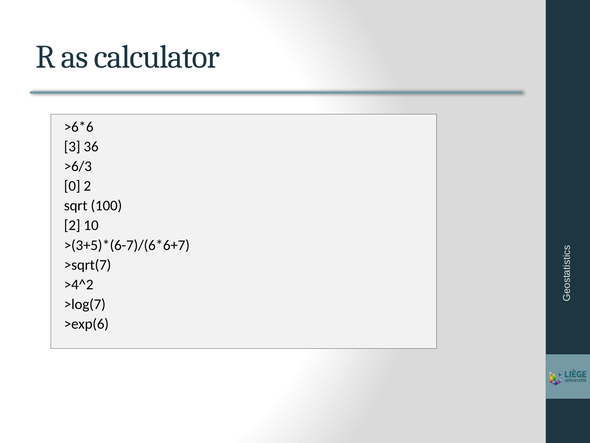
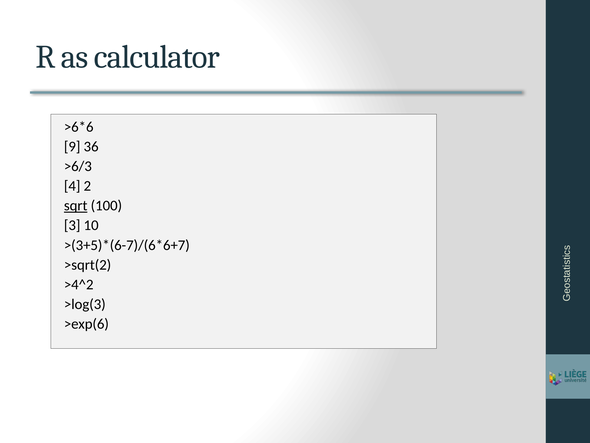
3: 3 -> 9
0: 0 -> 4
sqrt underline: none -> present
2 at (72, 225): 2 -> 3
>sqrt(7: >sqrt(7 -> >sqrt(2
>log(7: >log(7 -> >log(3
